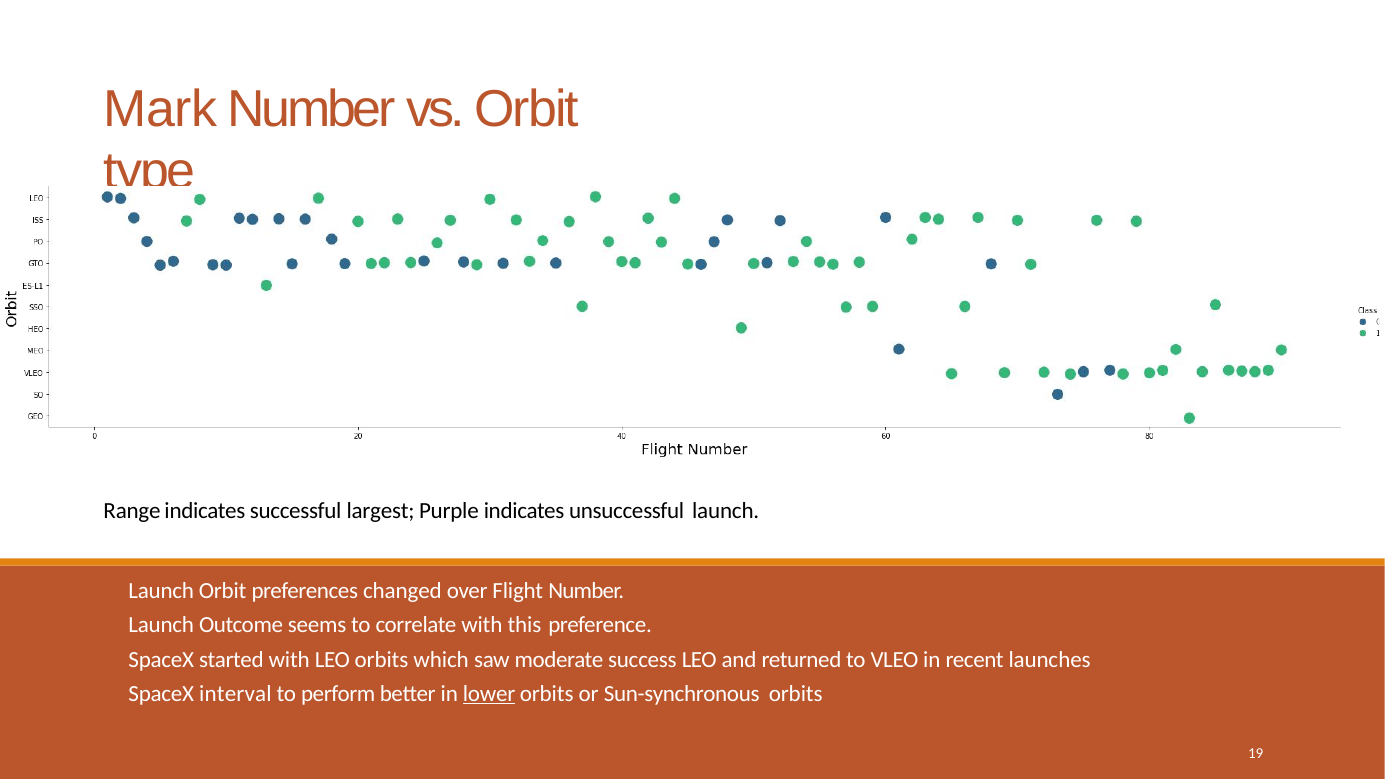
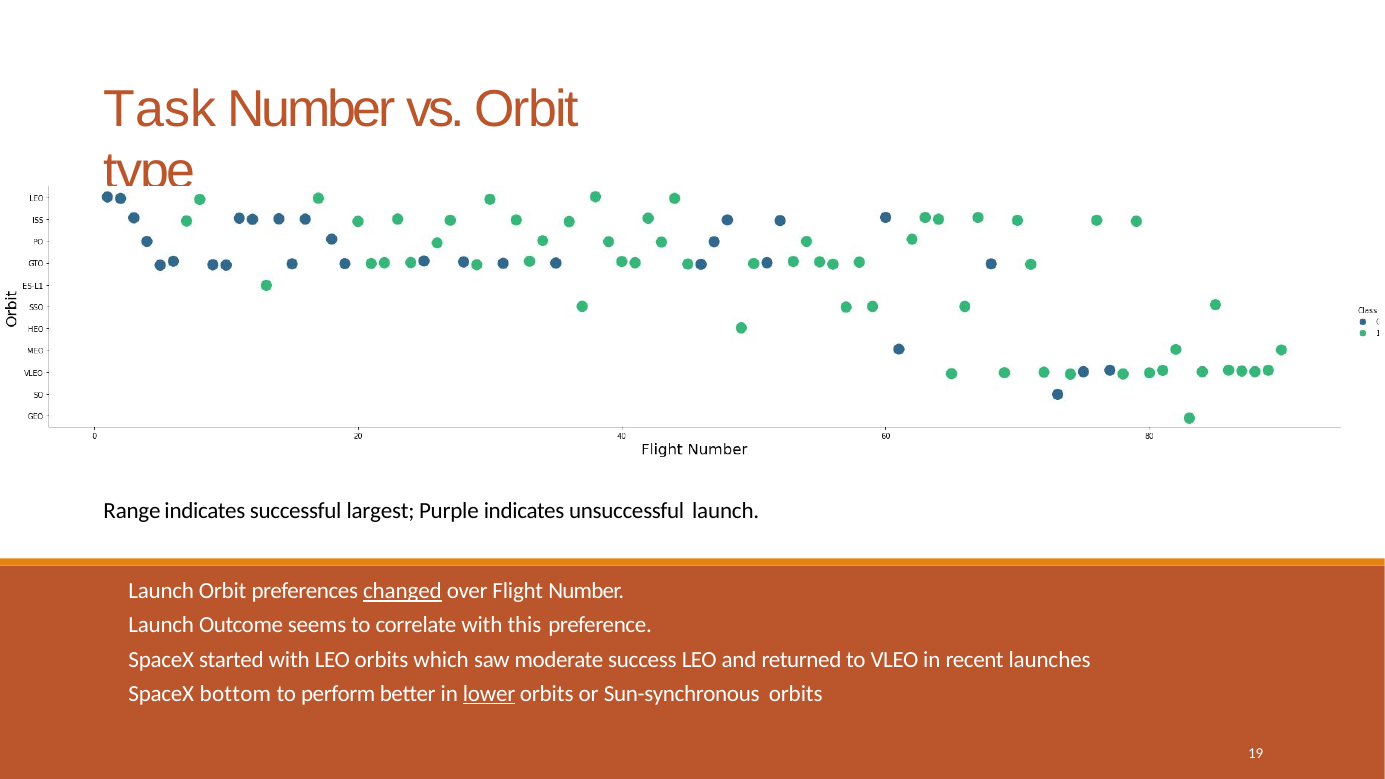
Mark: Mark -> Task
changed underline: none -> present
interval: interval -> bottom
